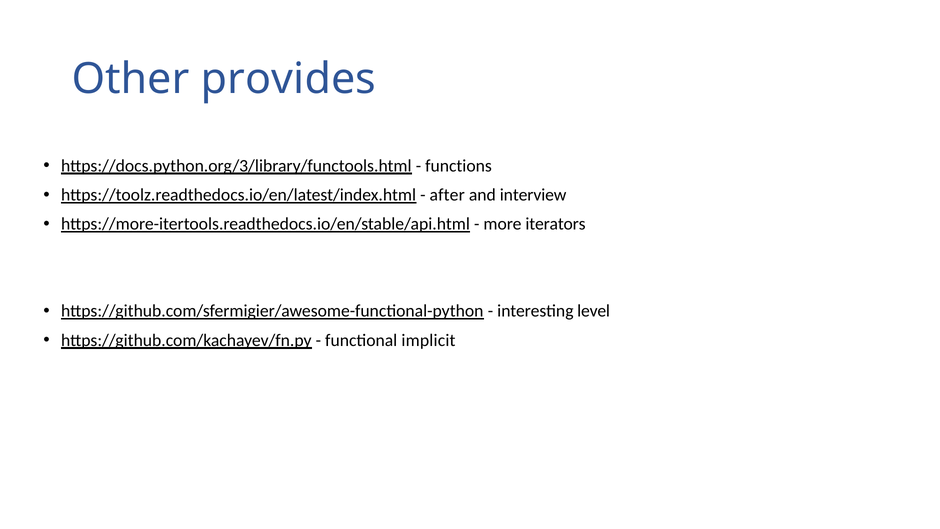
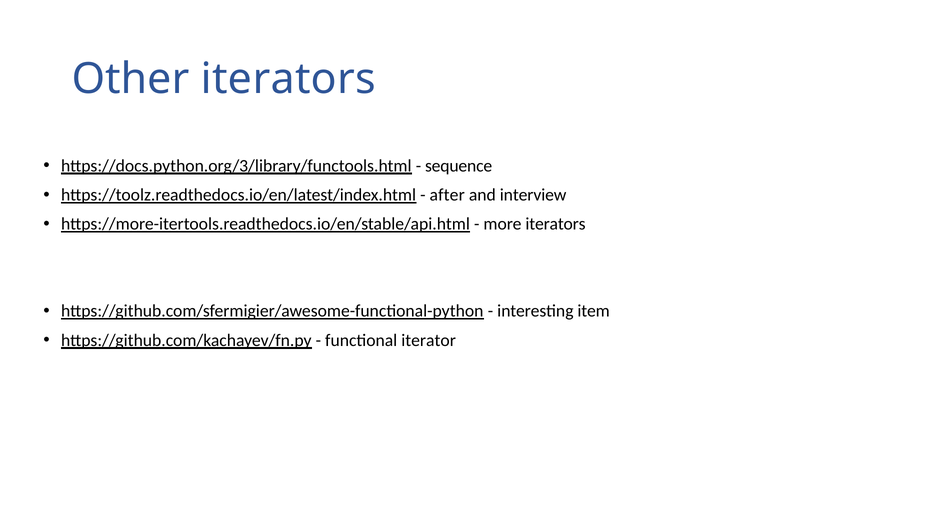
Other provides: provides -> iterators
functions: functions -> sequence
level: level -> item
implicit: implicit -> iterator
